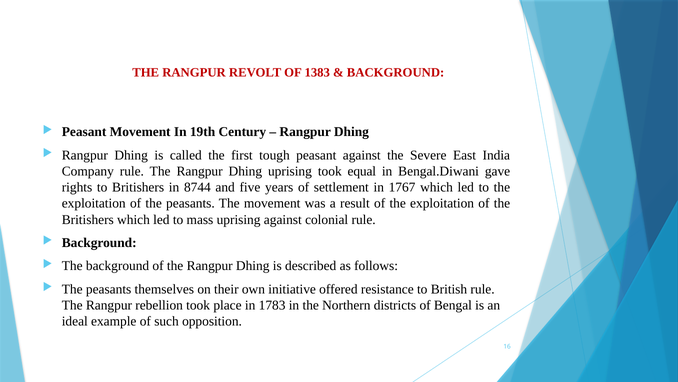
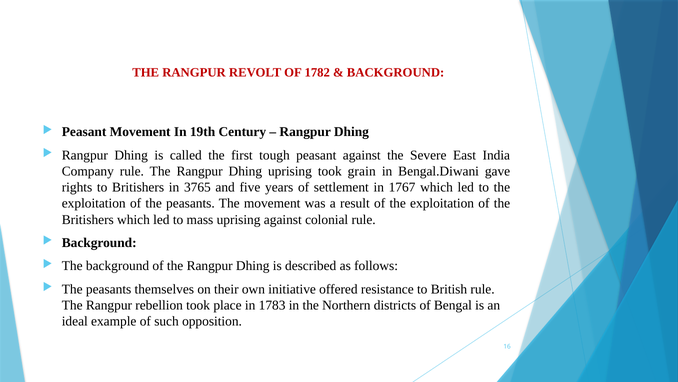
1383: 1383 -> 1782
equal: equal -> grain
8744: 8744 -> 3765
